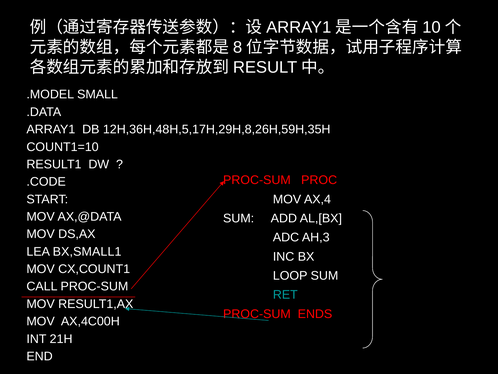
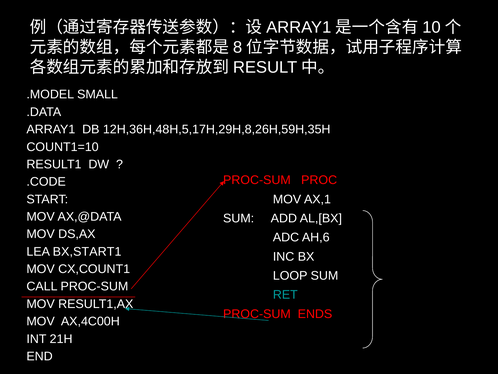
AX,4: AX,4 -> AX,1
AH,3: AH,3 -> AH,6
BX,SMALL1: BX,SMALL1 -> BX,START1
